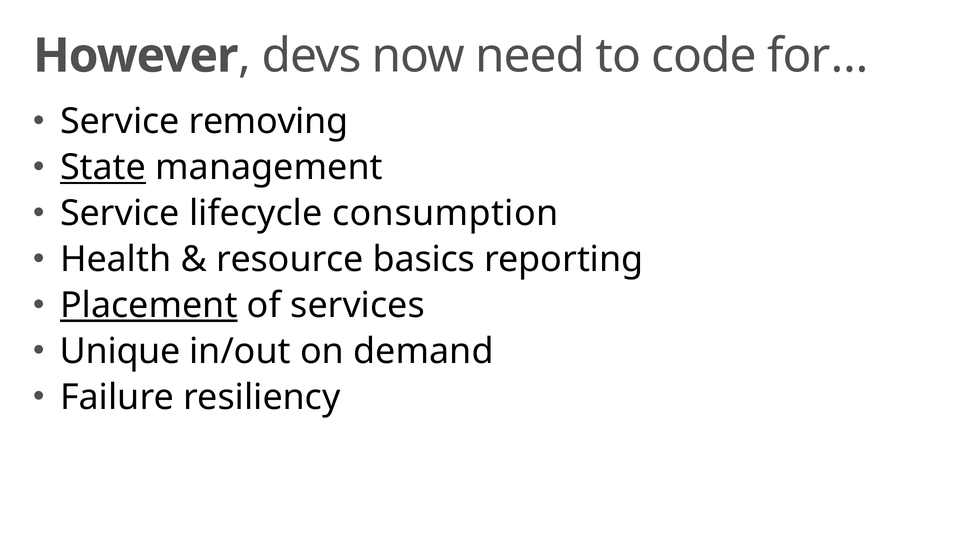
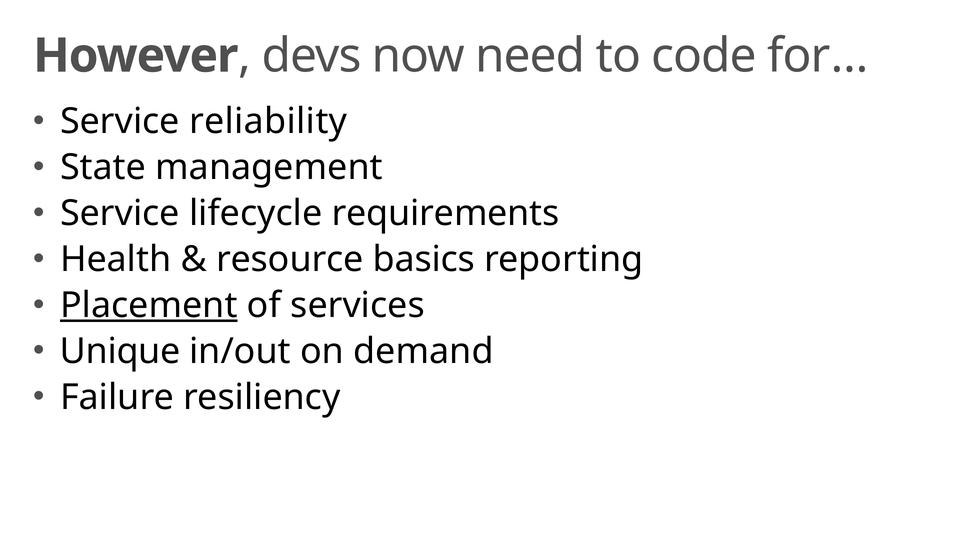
removing: removing -> reliability
State underline: present -> none
consumption: consumption -> requirements
